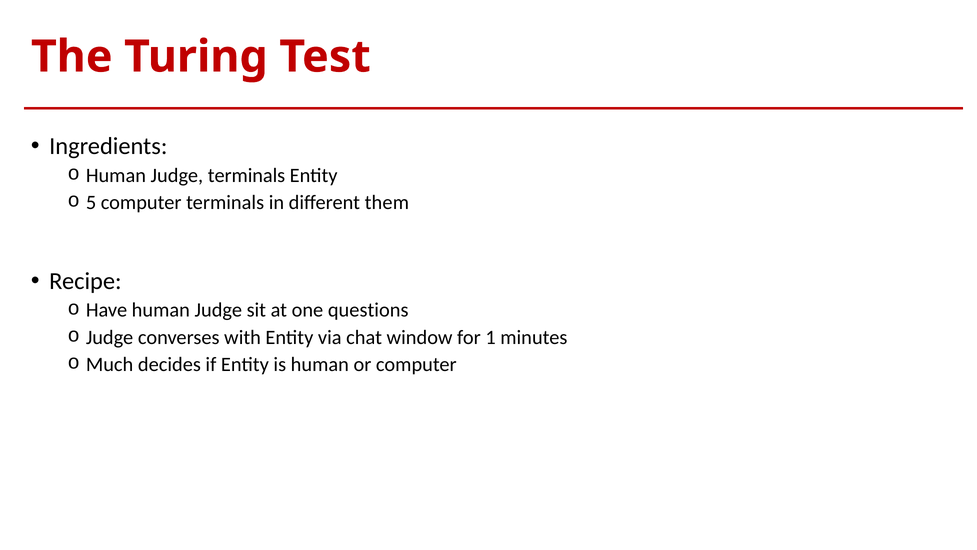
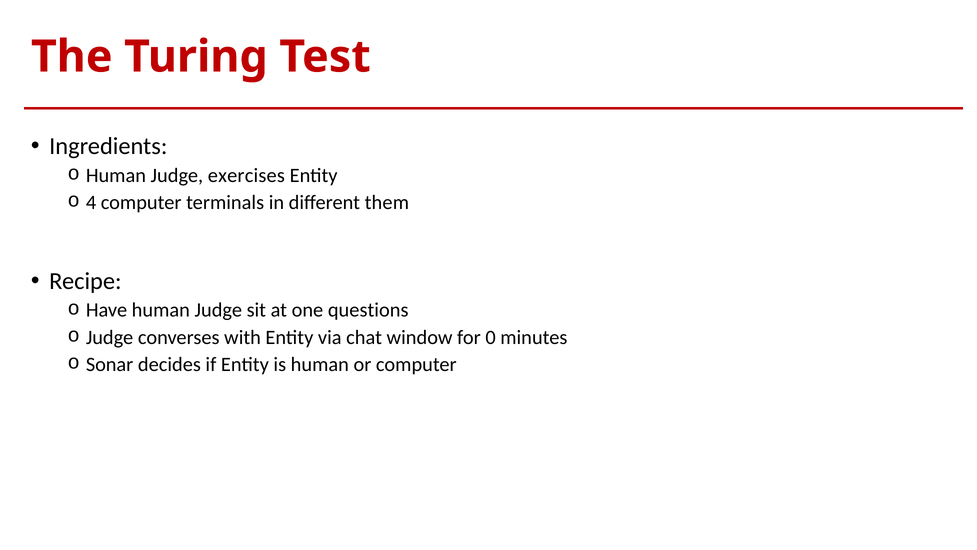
Judge terminals: terminals -> exercises
5: 5 -> 4
1: 1 -> 0
Much: Much -> Sonar
